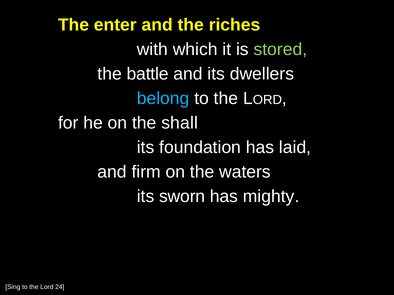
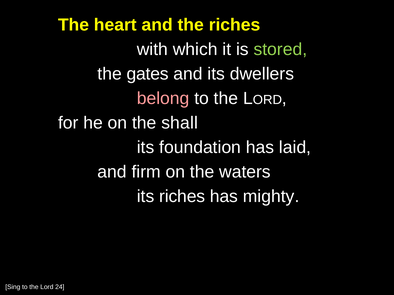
enter: enter -> heart
battle: battle -> gates
belong colour: light blue -> pink
its sworn: sworn -> riches
